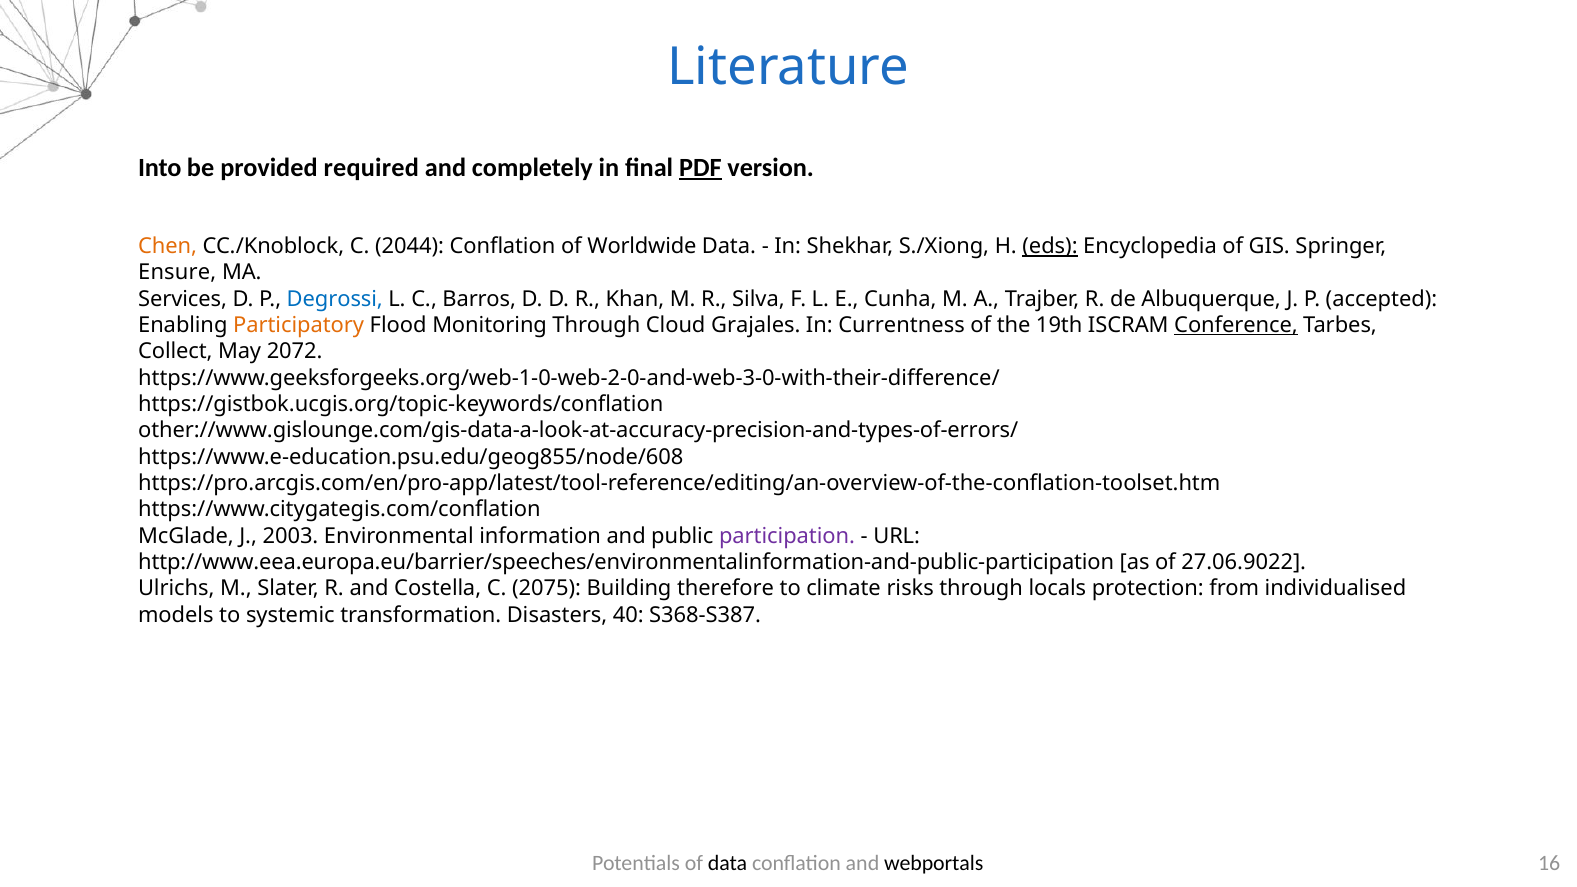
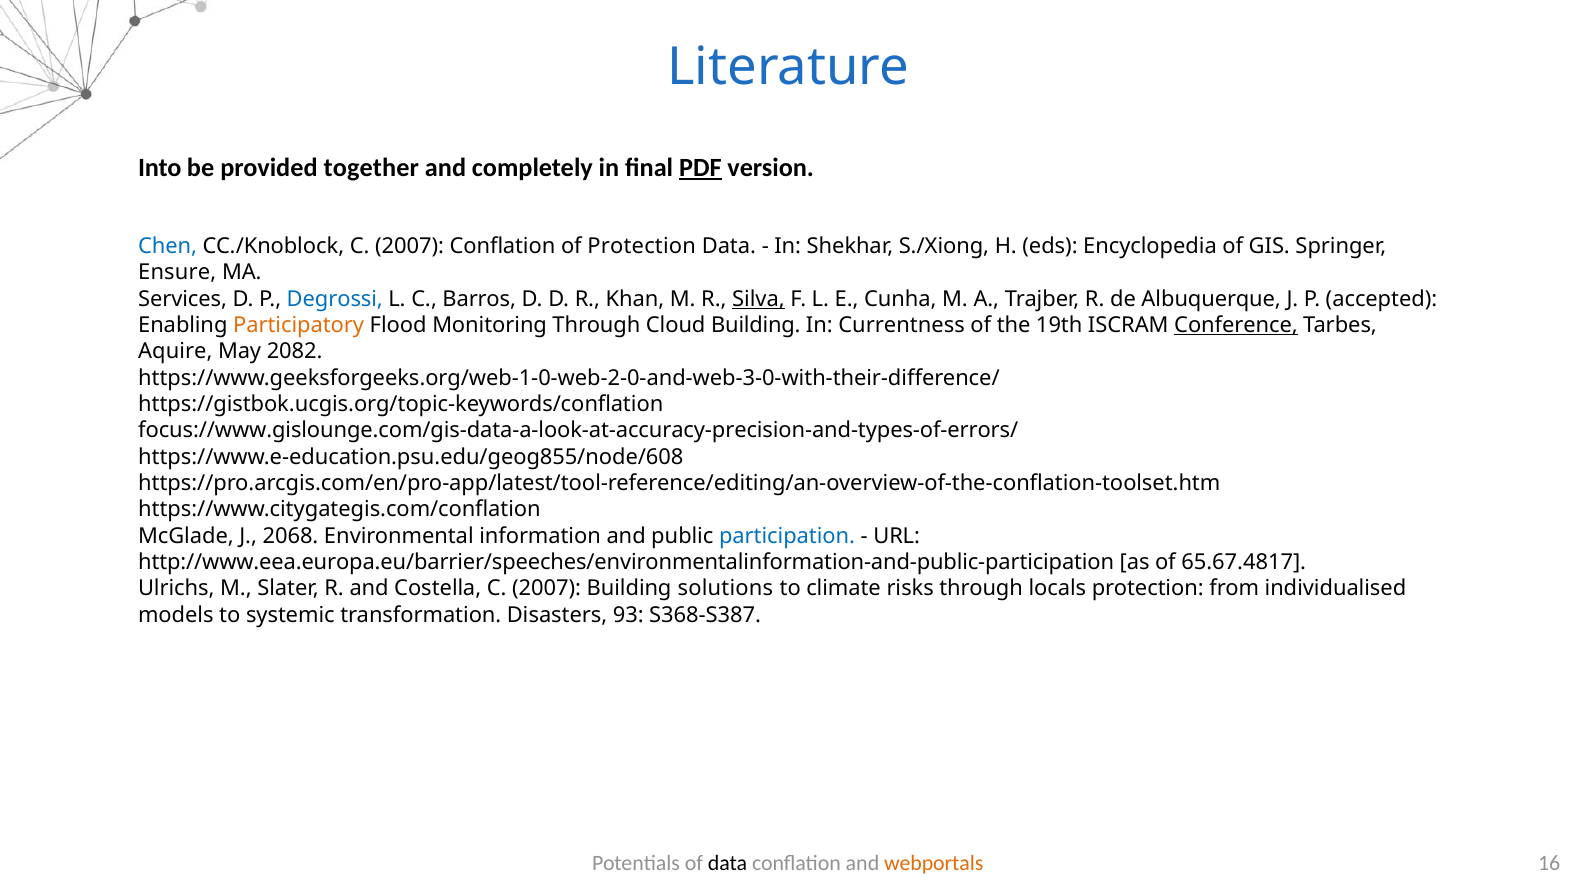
required: required -> together
Chen colour: orange -> blue
CC./Knoblock C 2044: 2044 -> 2007
of Worldwide: Worldwide -> Protection
eds underline: present -> none
Silva underline: none -> present
Cloud Grajales: Grajales -> Building
Collect: Collect -> Aquire
2072: 2072 -> 2082
other://www.gislounge.com/gis-data-a-look-at-accuracy-precision-and-types-of-errors/: other://www.gislounge.com/gis-data-a-look-at-accuracy-precision-and-types-of-errors/ -> focus://www.gislounge.com/gis-data-a-look-at-accuracy-precision-and-types-of-errors/
2003: 2003 -> 2068
participation colour: purple -> blue
27.06.9022: 27.06.9022 -> 65.67.4817
Costella C 2075: 2075 -> 2007
therefore: therefore -> solutions
40: 40 -> 93
webportals colour: black -> orange
